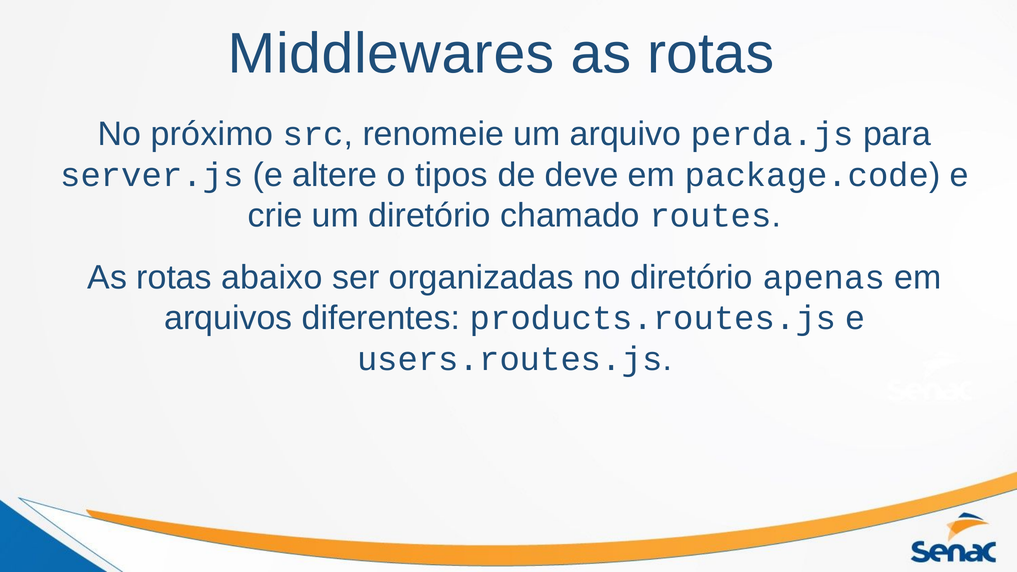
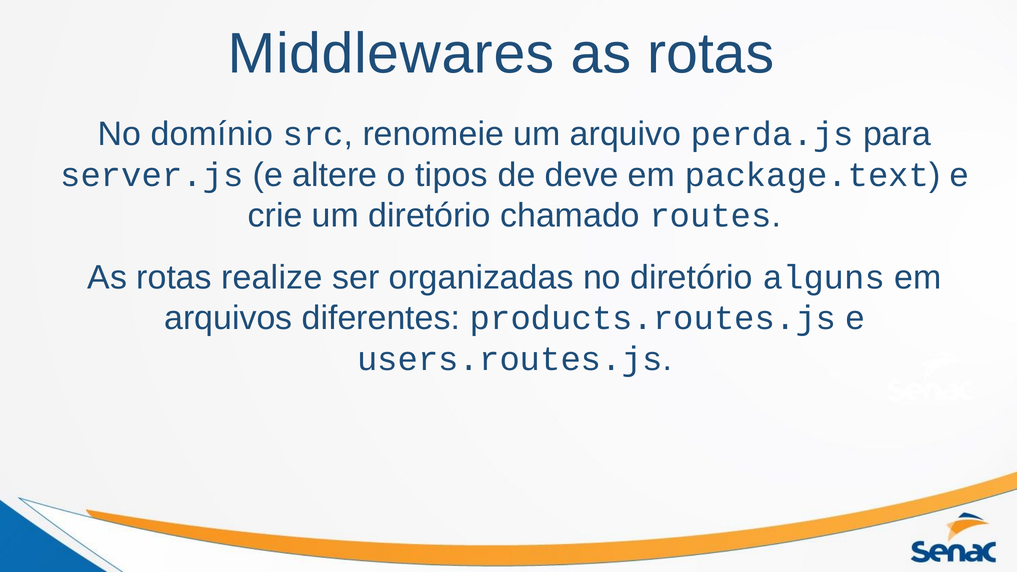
próximo: próximo -> domínio
package.code: package.code -> package.text
abaixo: abaixo -> realize
apenas: apenas -> alguns
